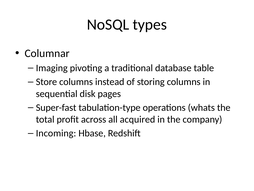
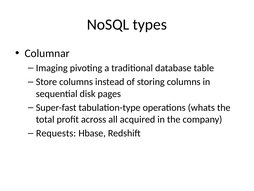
Incoming: Incoming -> Requests
